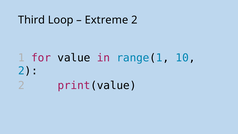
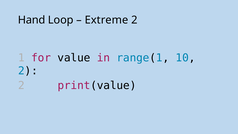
Third: Third -> Hand
